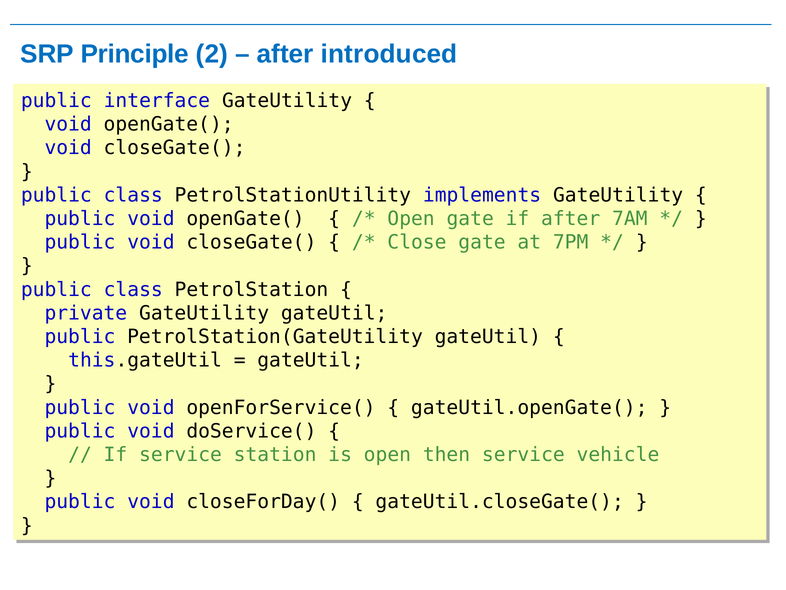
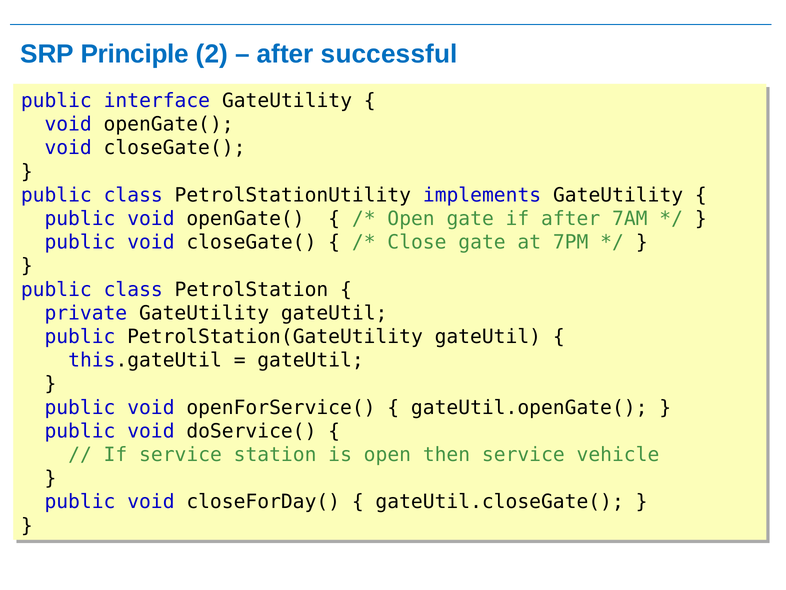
introduced: introduced -> successful
